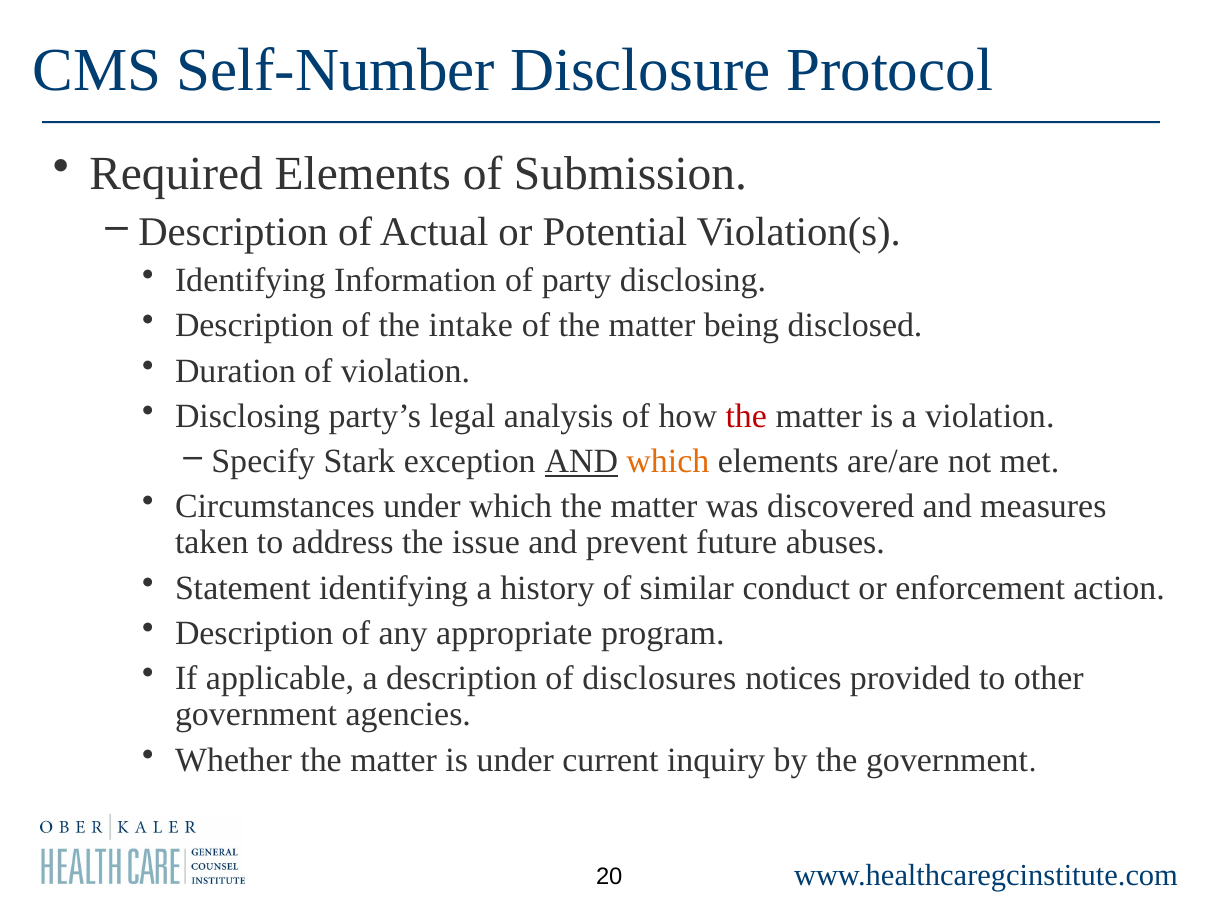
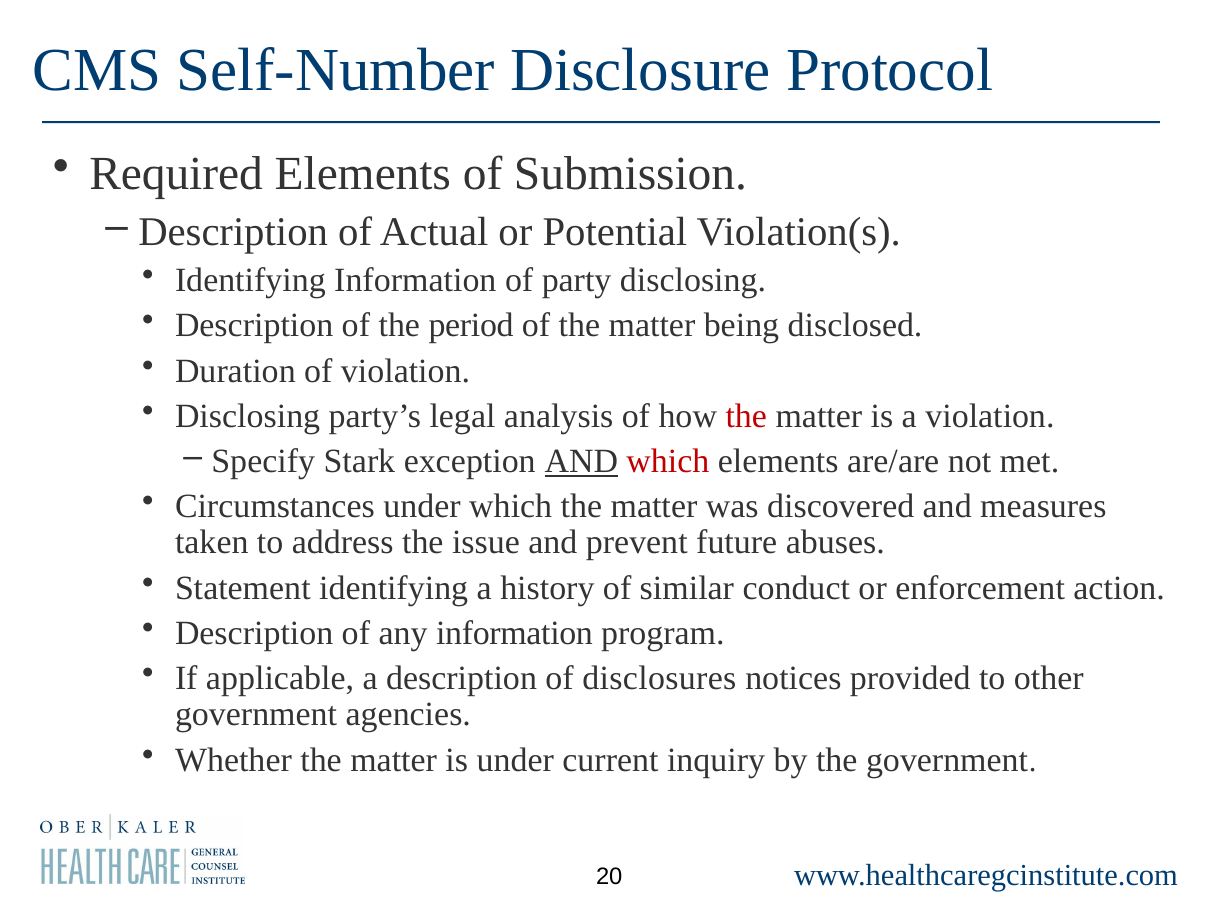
intake: intake -> period
which at (668, 461) colour: orange -> red
any appropriate: appropriate -> information
